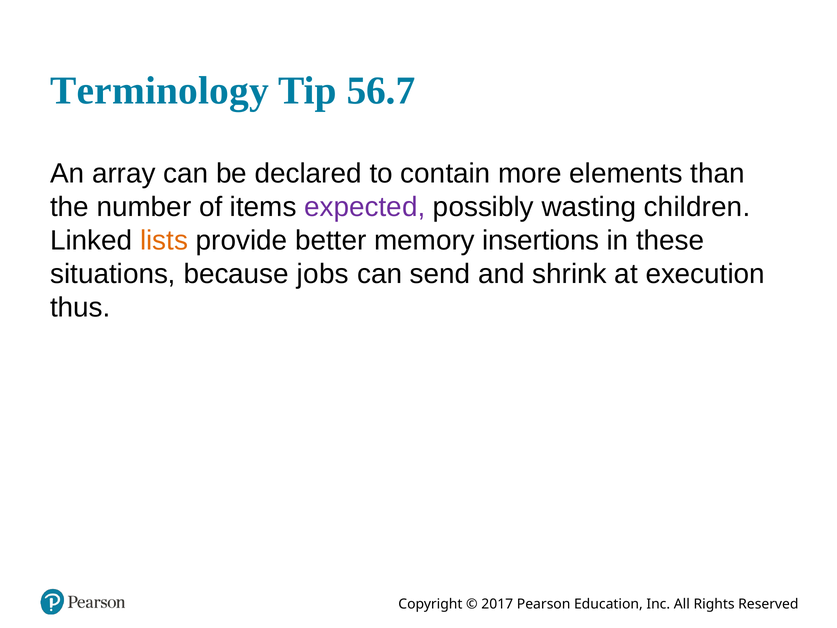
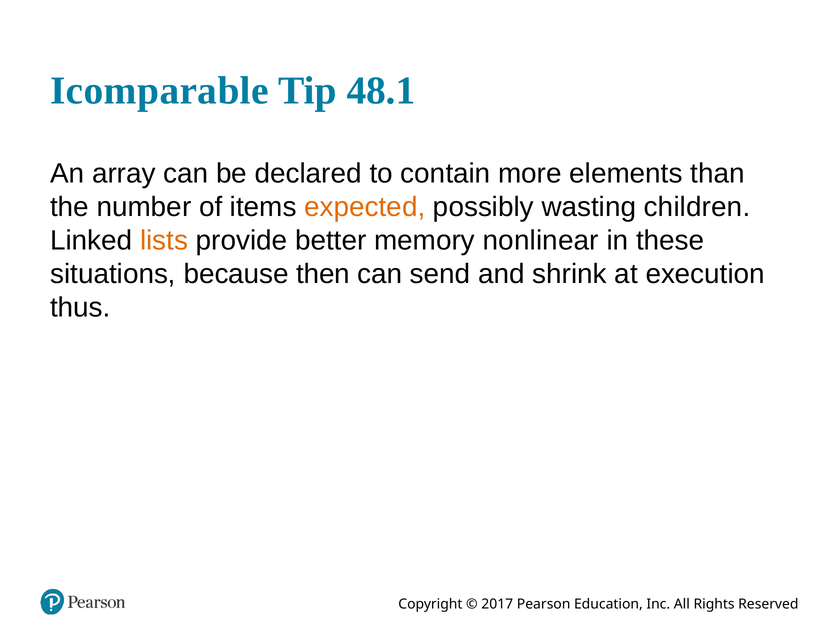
Terminology: Terminology -> Icomparable
56.7: 56.7 -> 48.1
expected colour: purple -> orange
insertions: insertions -> nonlinear
jobs: jobs -> then
